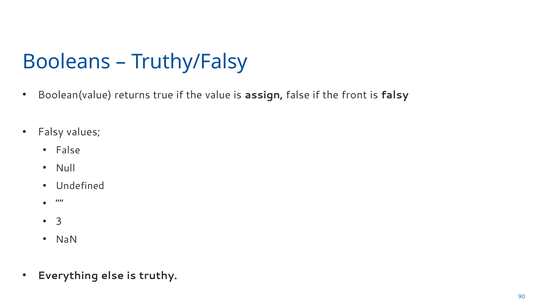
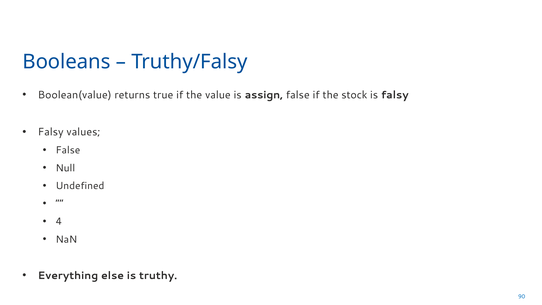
front: front -> stock
3: 3 -> 4
